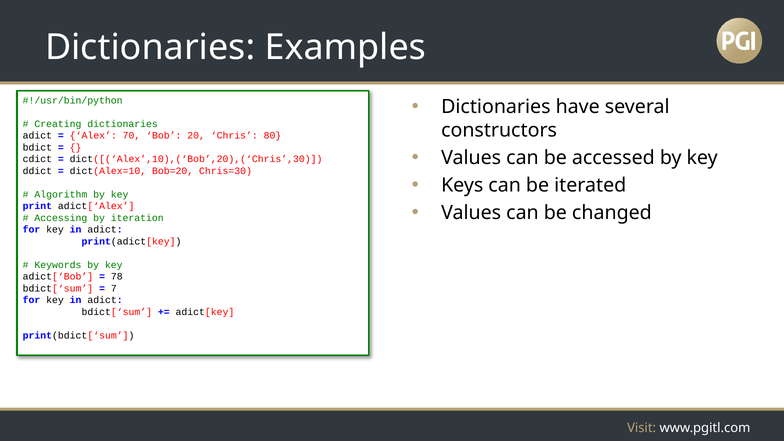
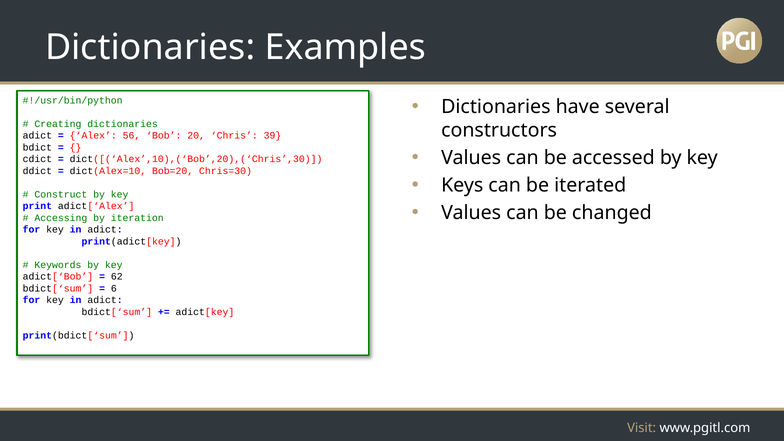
70: 70 -> 56
80: 80 -> 39
Algorithm: Algorithm -> Construct
78: 78 -> 62
7: 7 -> 6
